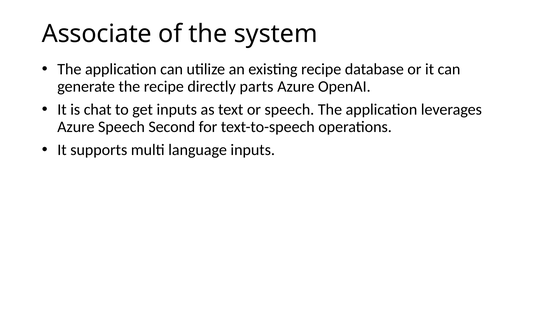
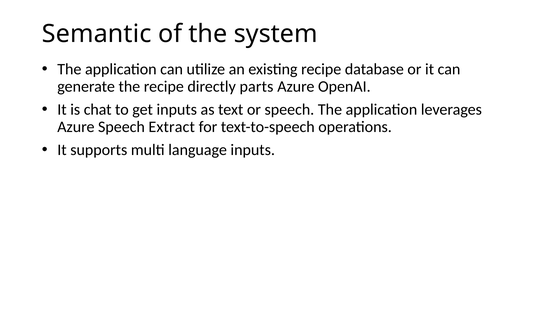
Associate: Associate -> Semantic
Second: Second -> Extract
